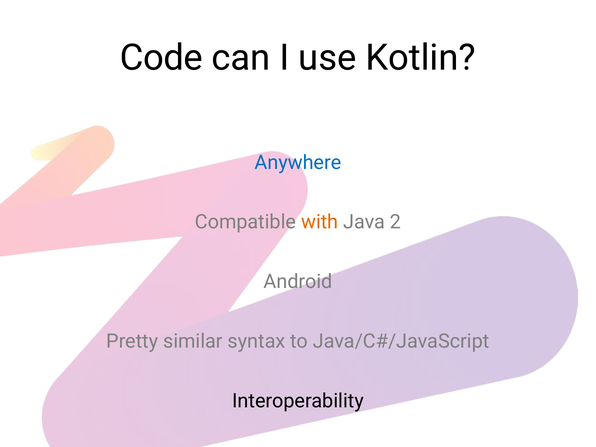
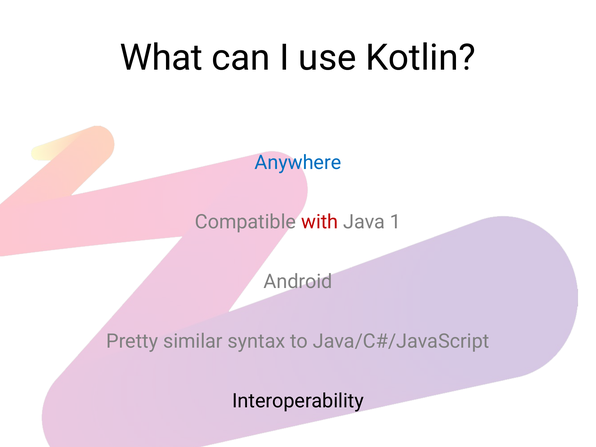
Code: Code -> What
with colour: orange -> red
2: 2 -> 1
